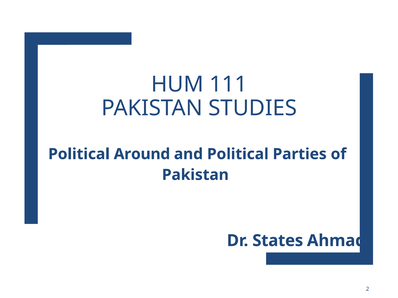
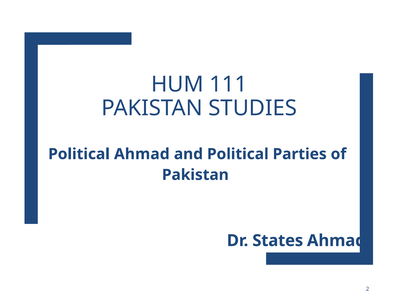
Political Around: Around -> Ahmad
